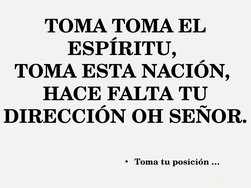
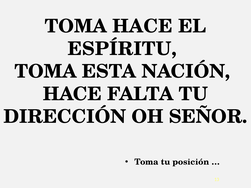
TOMA TOMA: TOMA -> HACE
